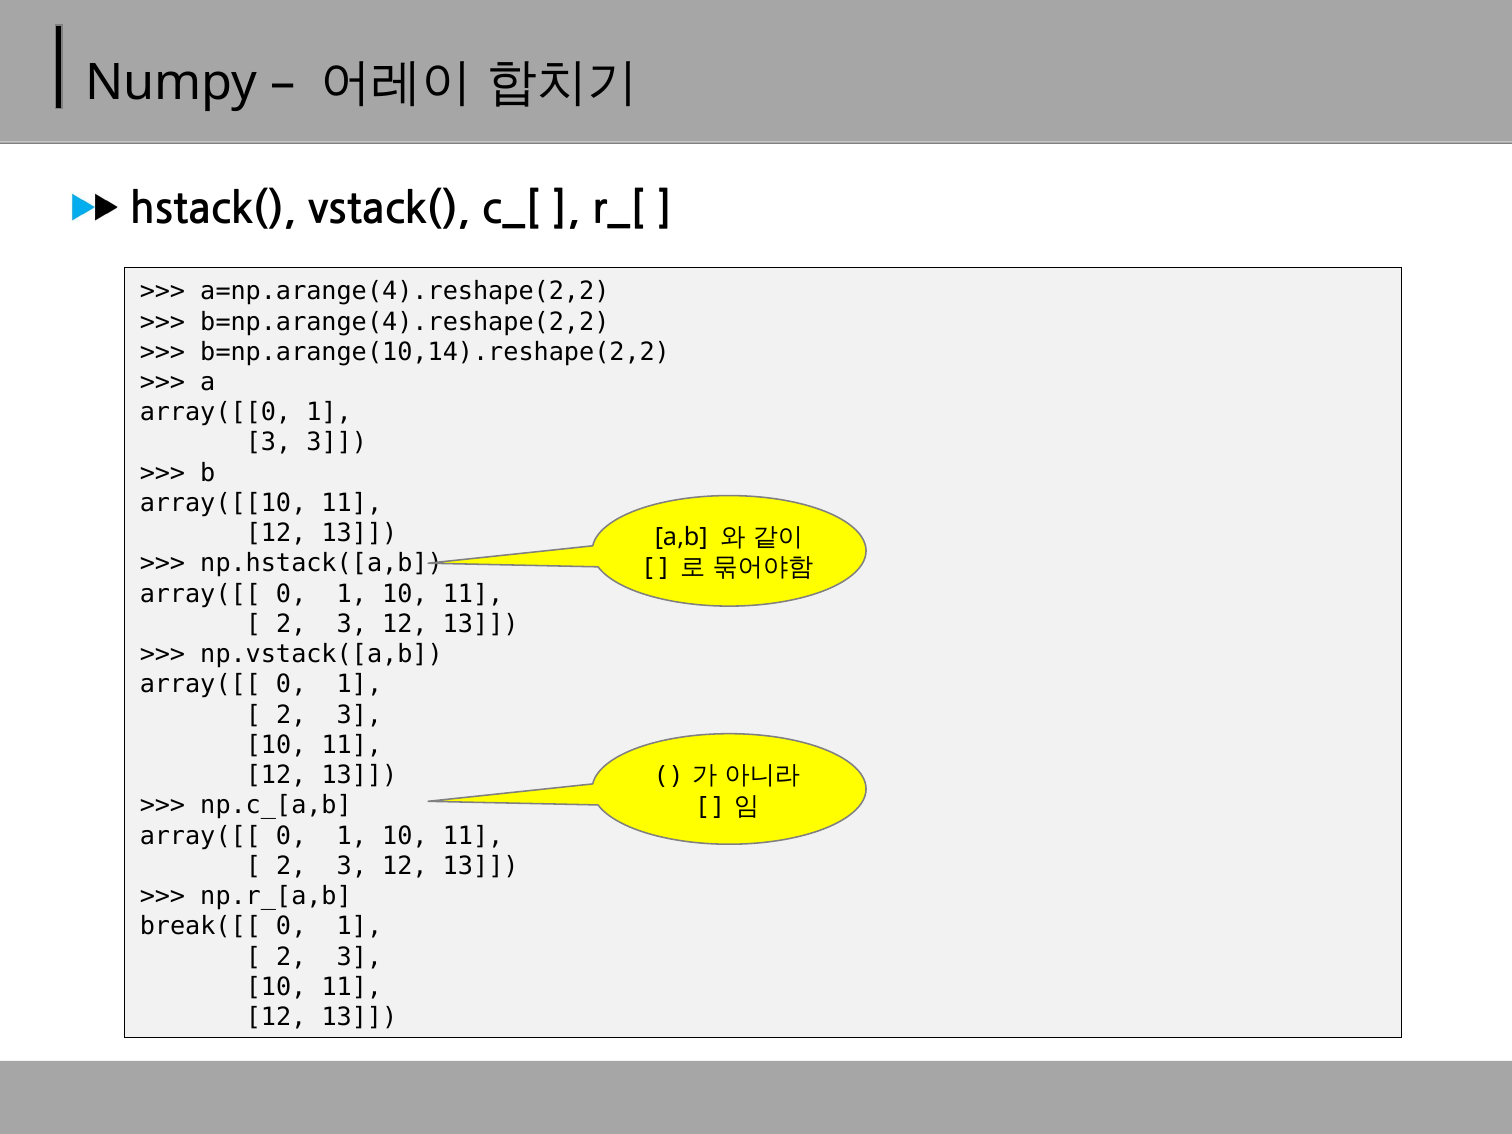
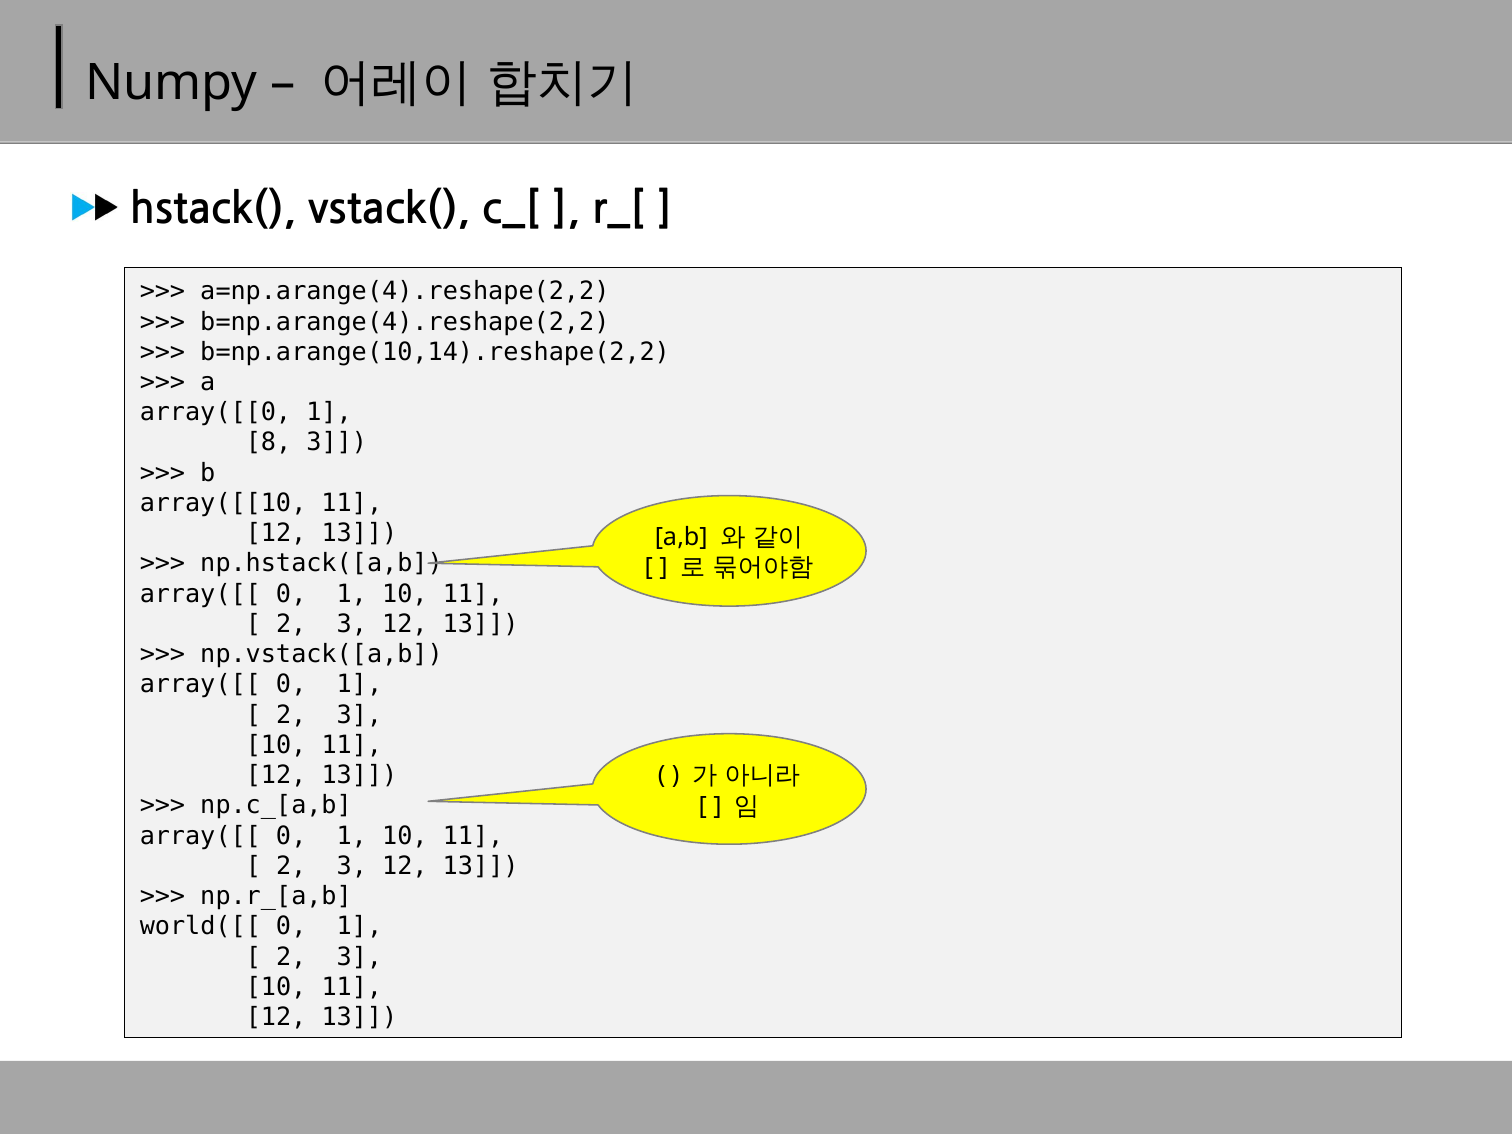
3 at (269, 443): 3 -> 8
break([[: break([[ -> world([[
